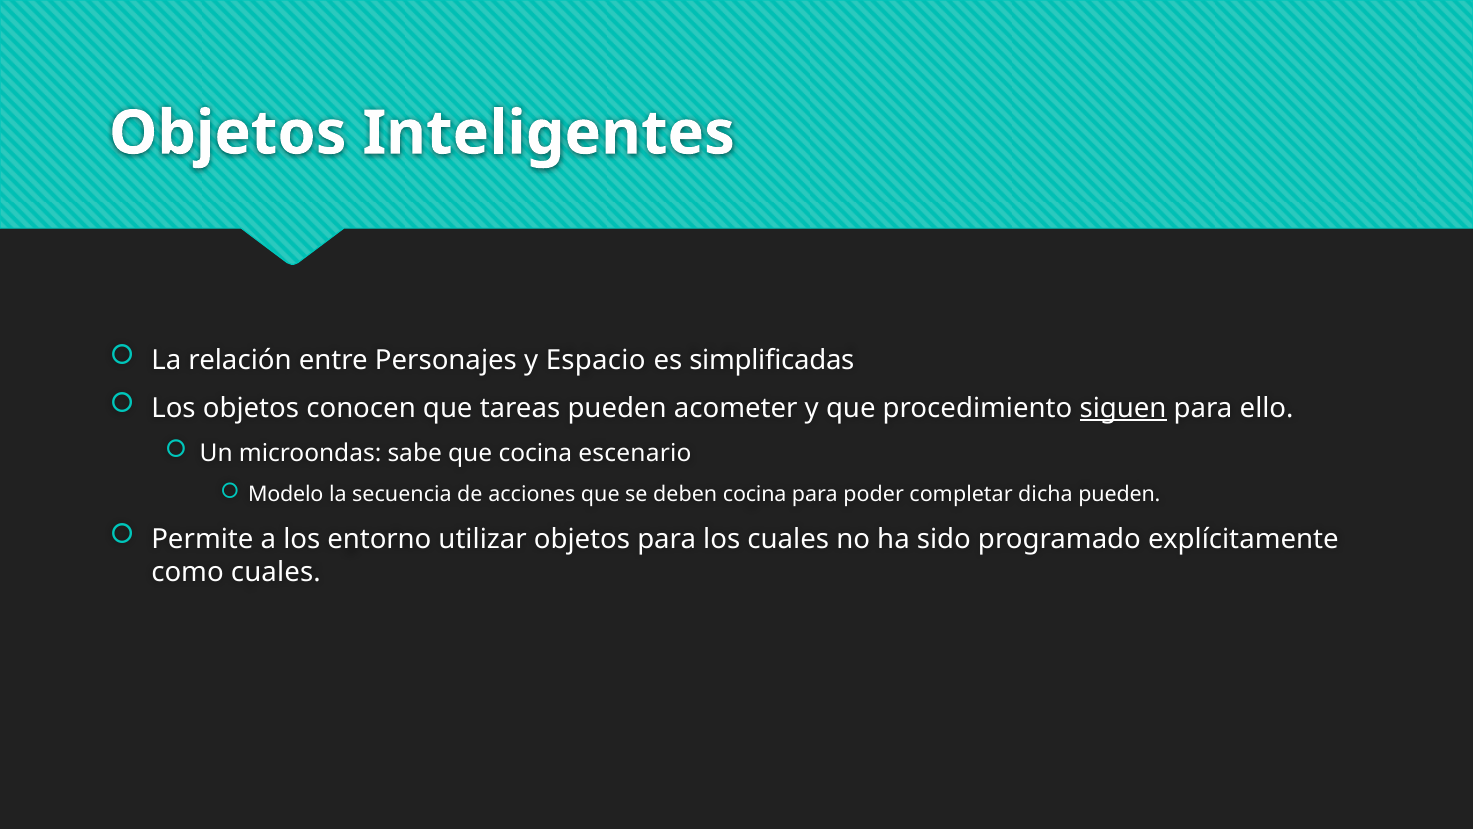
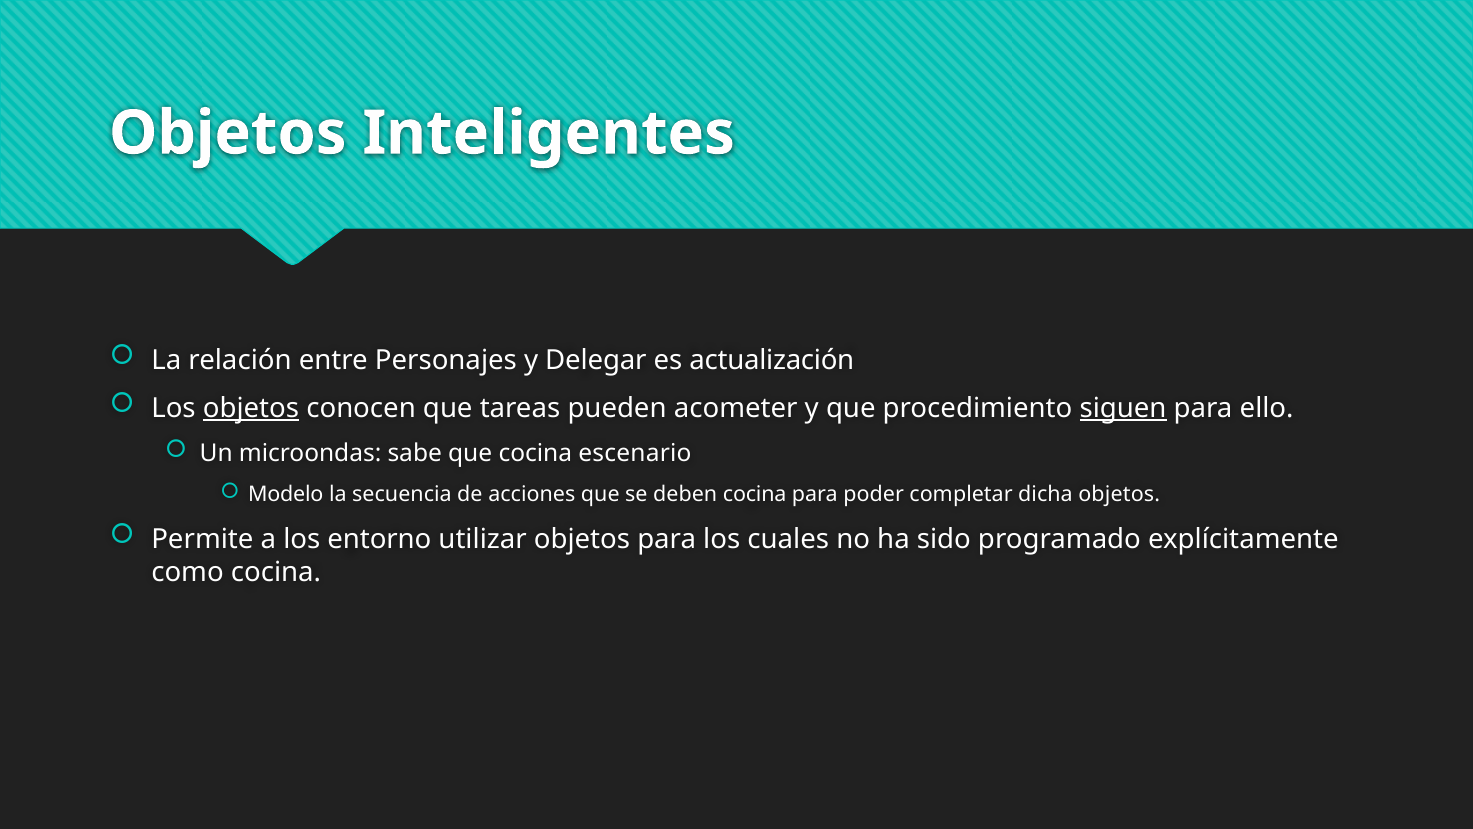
Espacio: Espacio -> Delegar
simplificadas: simplificadas -> actualización
objetos at (251, 408) underline: none -> present
dicha pueden: pueden -> objetos
como cuales: cuales -> cocina
